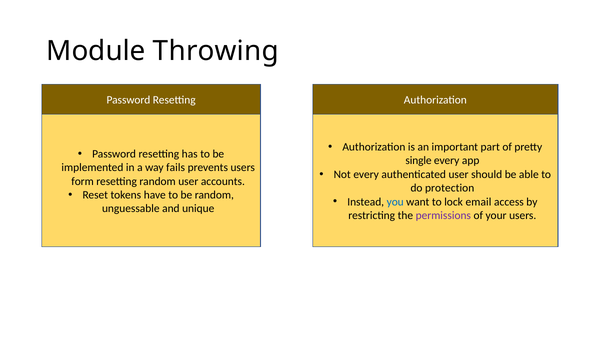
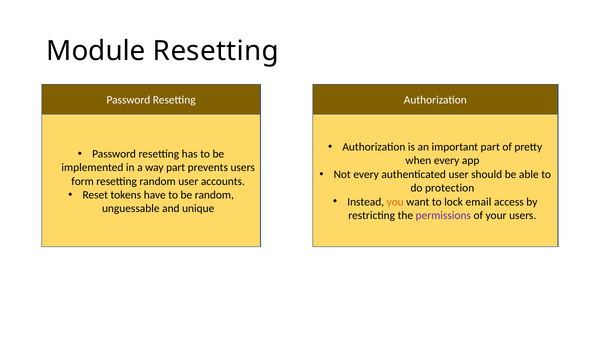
Module Throwing: Throwing -> Resetting
single: single -> when
way fails: fails -> part
you colour: blue -> orange
